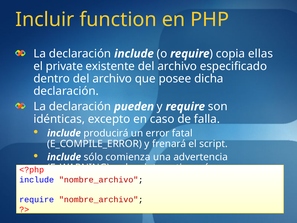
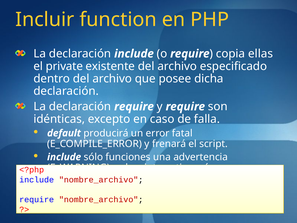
declaración pueden: pueden -> require
include at (64, 133): include -> default
comienza: comienza -> funciones
